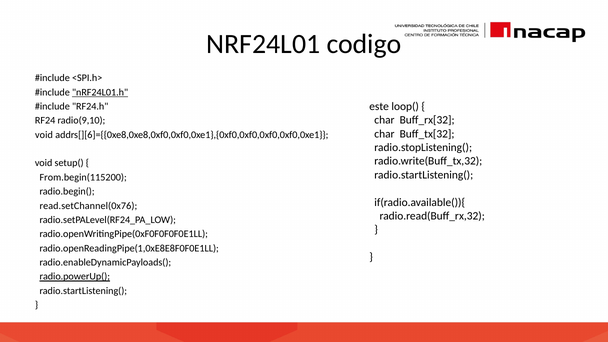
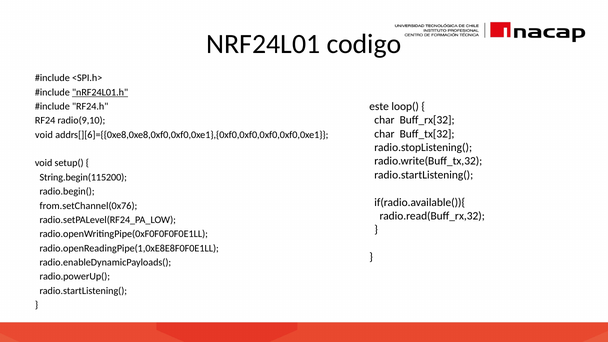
From.begin(115200: From.begin(115200 -> String.begin(115200
read.setChannel(0x76: read.setChannel(0x76 -> from.setChannel(0x76
radio.powerUp( underline: present -> none
